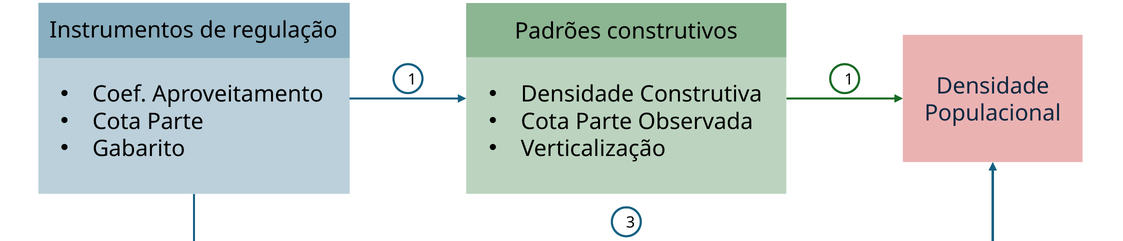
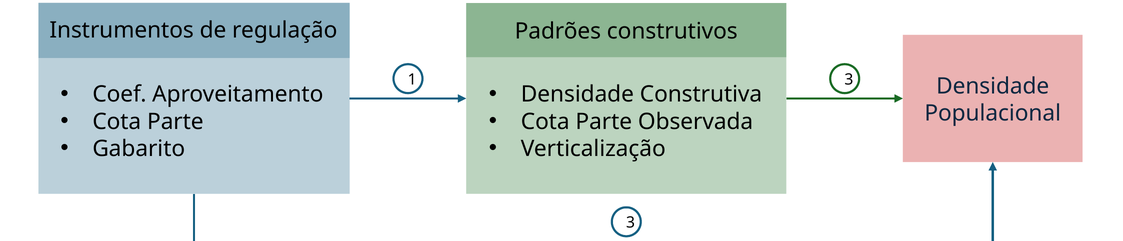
1 1: 1 -> 3
